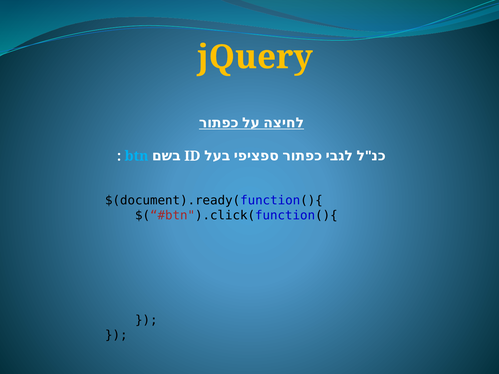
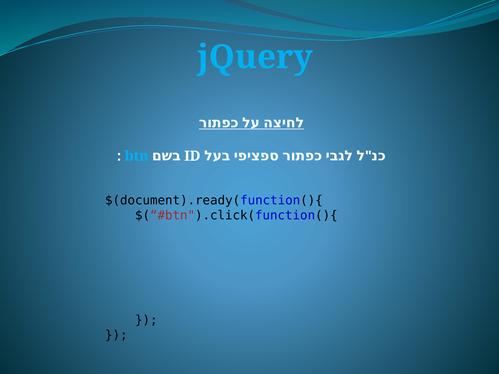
jQuery colour: yellow -> light blue
